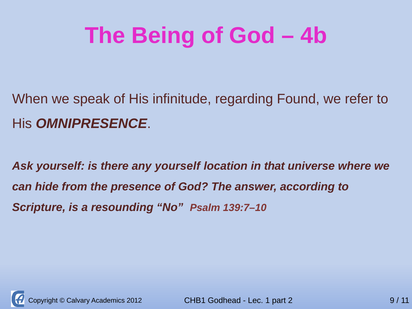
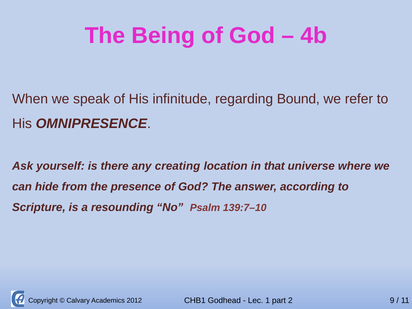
Found: Found -> Bound
any yourself: yourself -> creating
